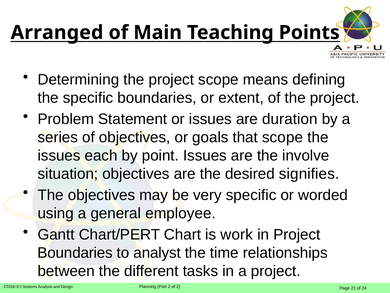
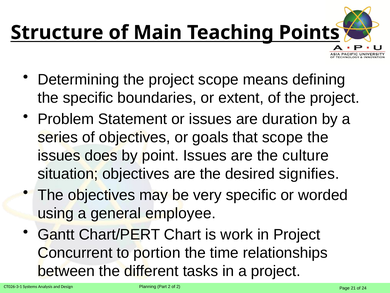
Arranged: Arranged -> Structure
each: each -> does
involve: involve -> culture
Boundaries at (75, 252): Boundaries -> Concurrent
analyst: analyst -> portion
